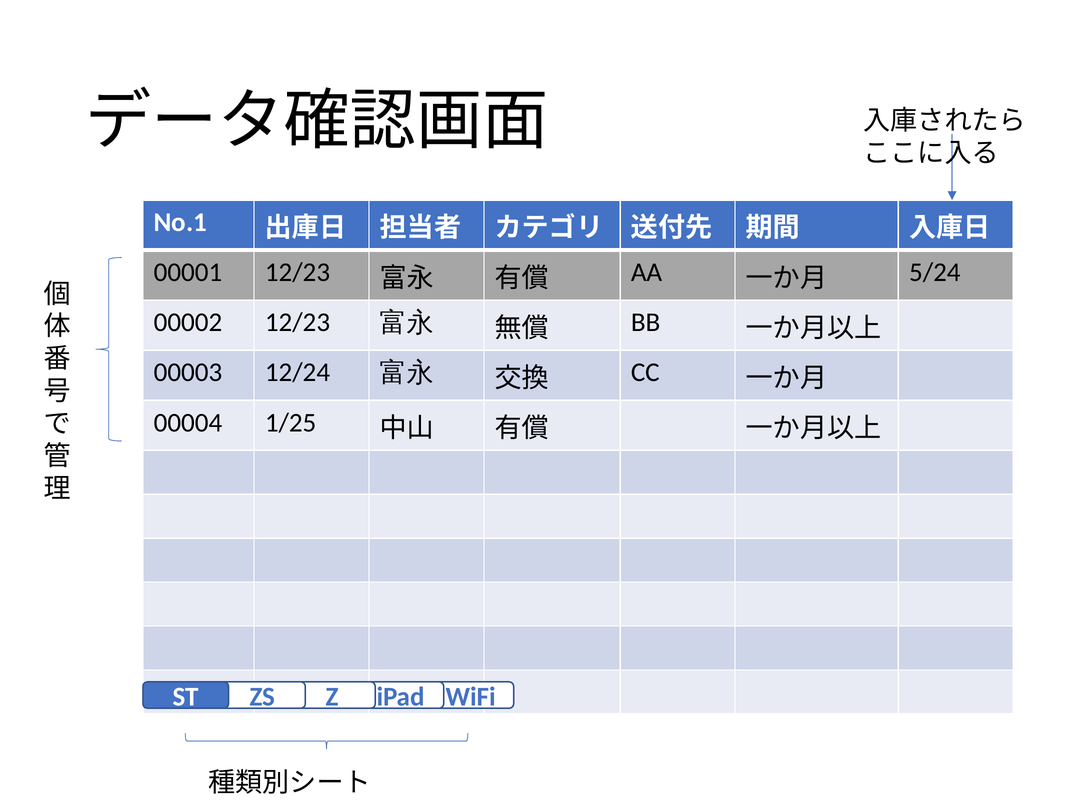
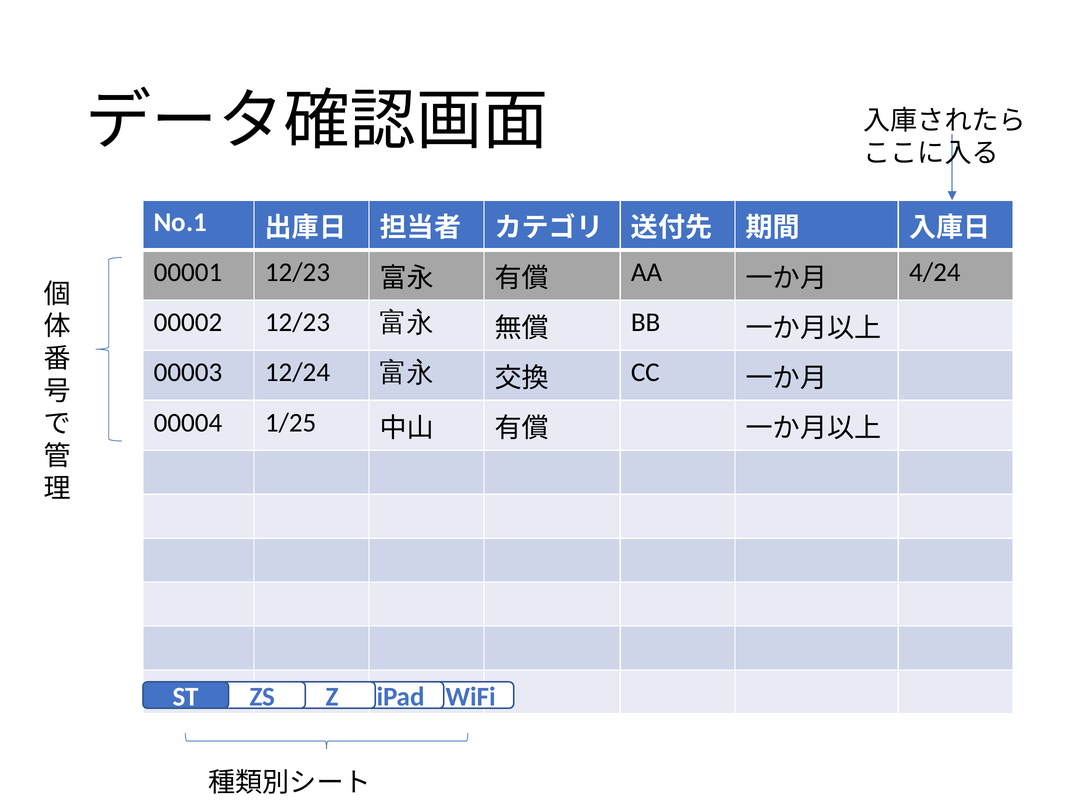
5/24: 5/24 -> 4/24
